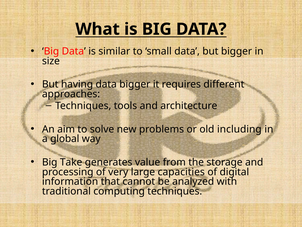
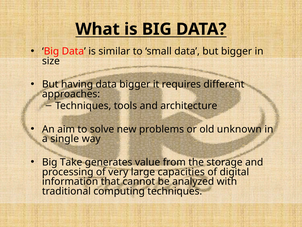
including: including -> unknown
global: global -> single
